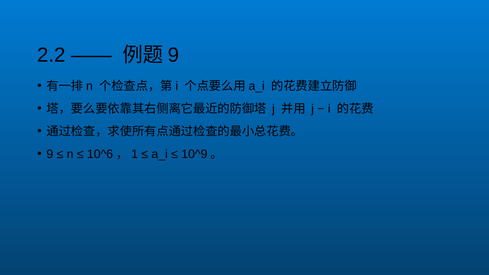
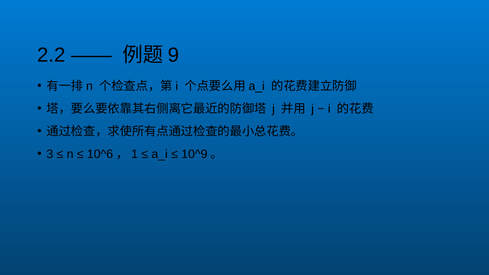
9 at (50, 154): 9 -> 3
